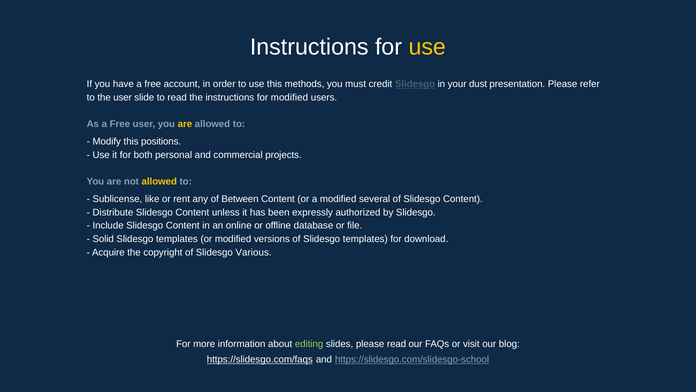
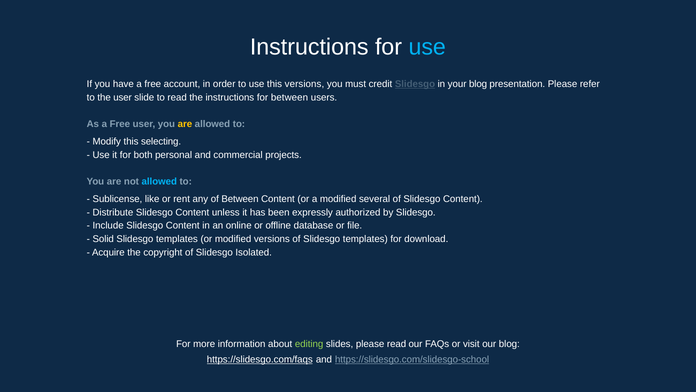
use at (427, 47) colour: yellow -> light blue
this methods: methods -> versions
your dust: dust -> blog
for modified: modified -> between
positions: positions -> selecting
allowed at (159, 182) colour: yellow -> light blue
Various: Various -> Isolated
